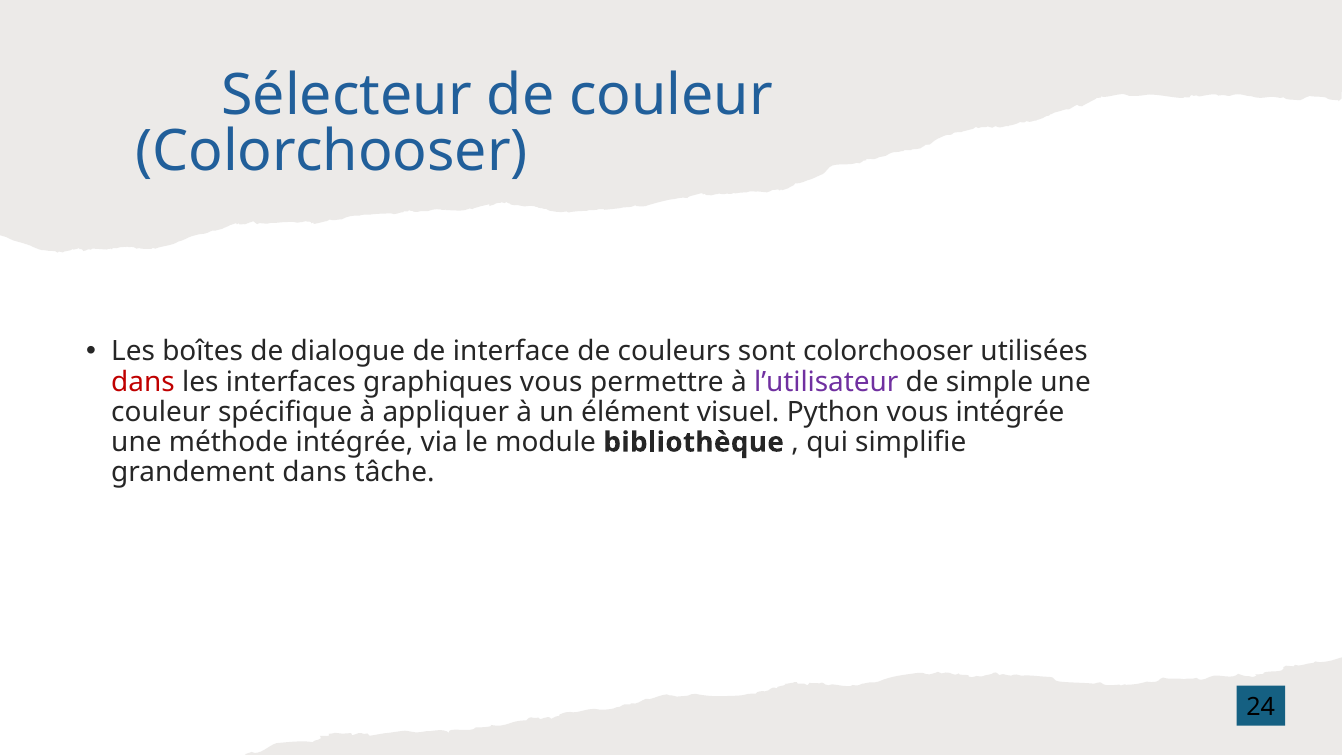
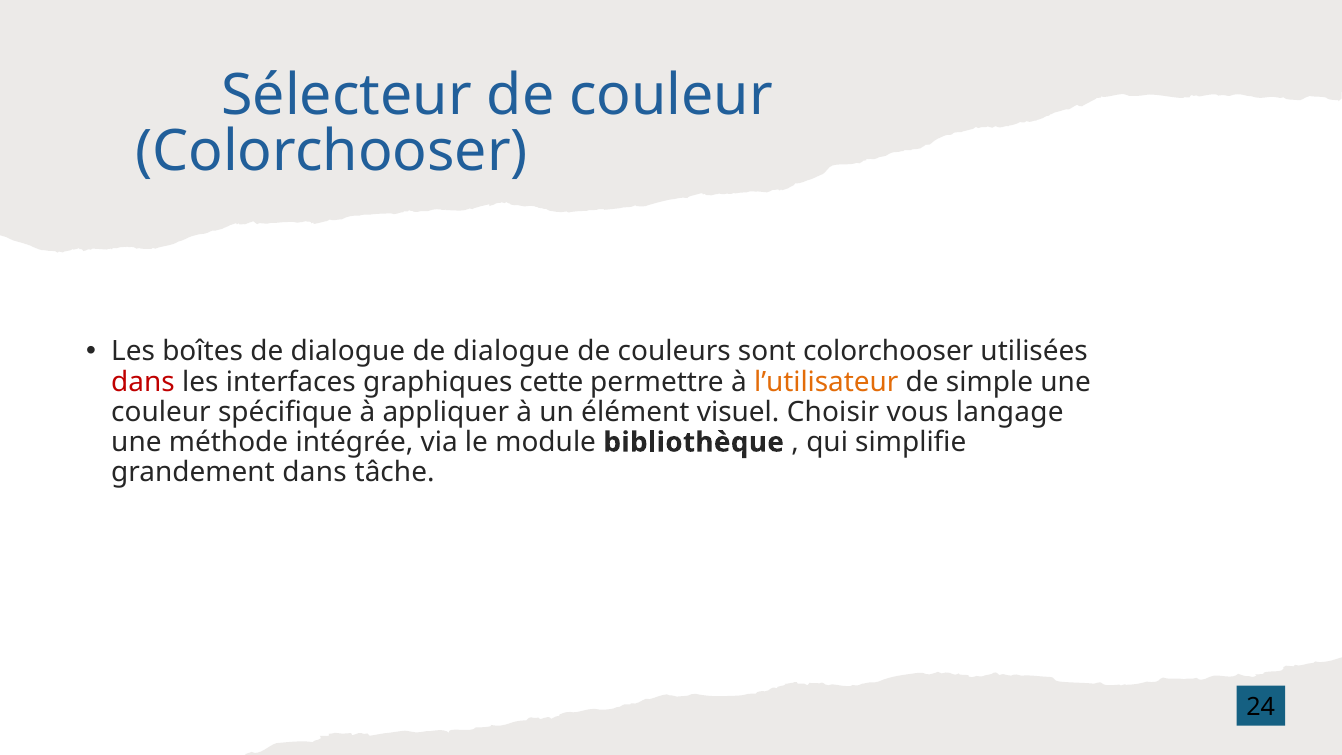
dialogue de interface: interface -> dialogue
graphiques vous: vous -> cette
l’utilisateur colour: purple -> orange
Python: Python -> Choisir
vous intégrée: intégrée -> langage
